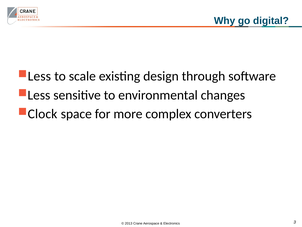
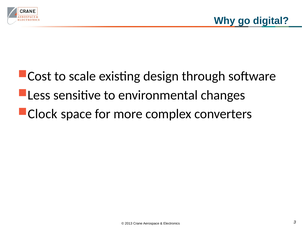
Less at (39, 76): Less -> Cost
